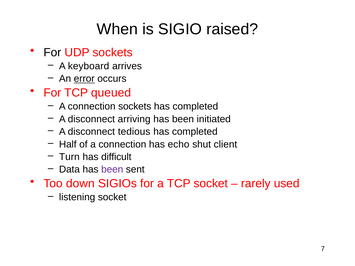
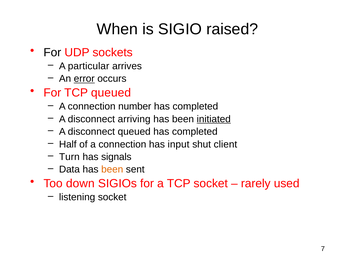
keyboard: keyboard -> particular
connection sockets: sockets -> number
initiated underline: none -> present
disconnect tedious: tedious -> queued
echo: echo -> input
difficult: difficult -> signals
been at (112, 170) colour: purple -> orange
